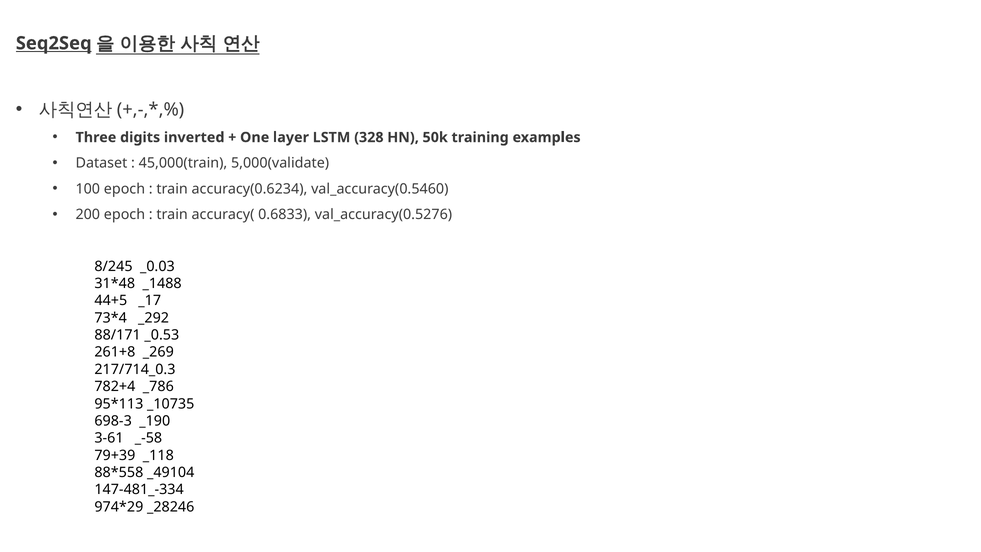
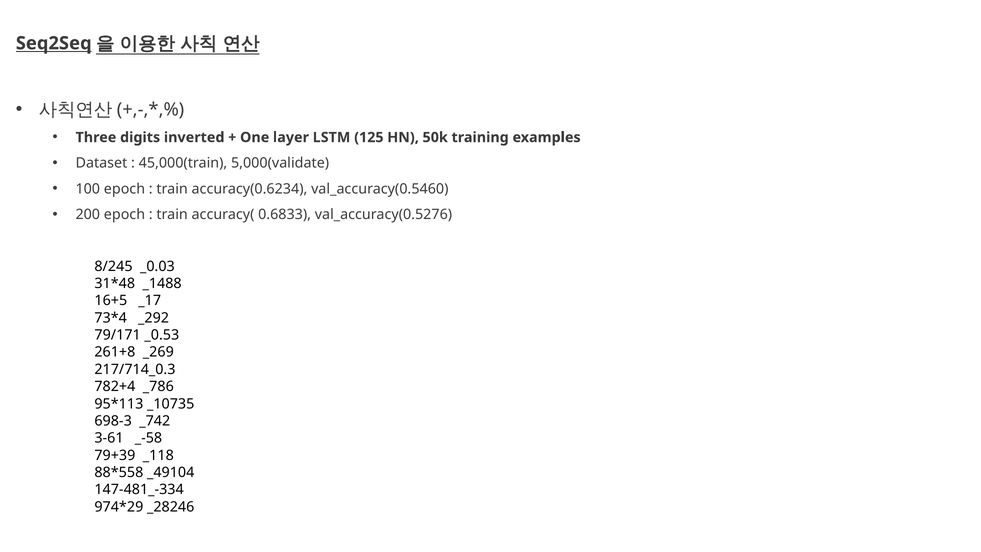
328: 328 -> 125
44+5: 44+5 -> 16+5
88/171: 88/171 -> 79/171
_190: _190 -> _742
